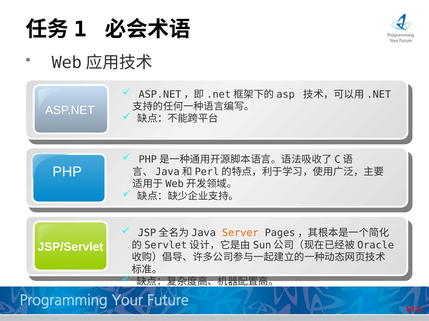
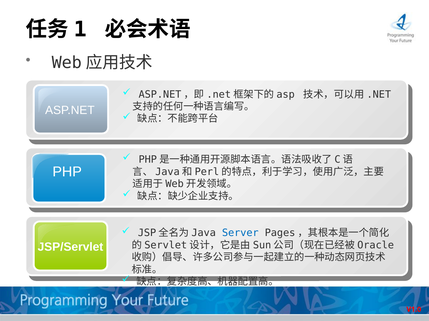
Server colour: orange -> blue
